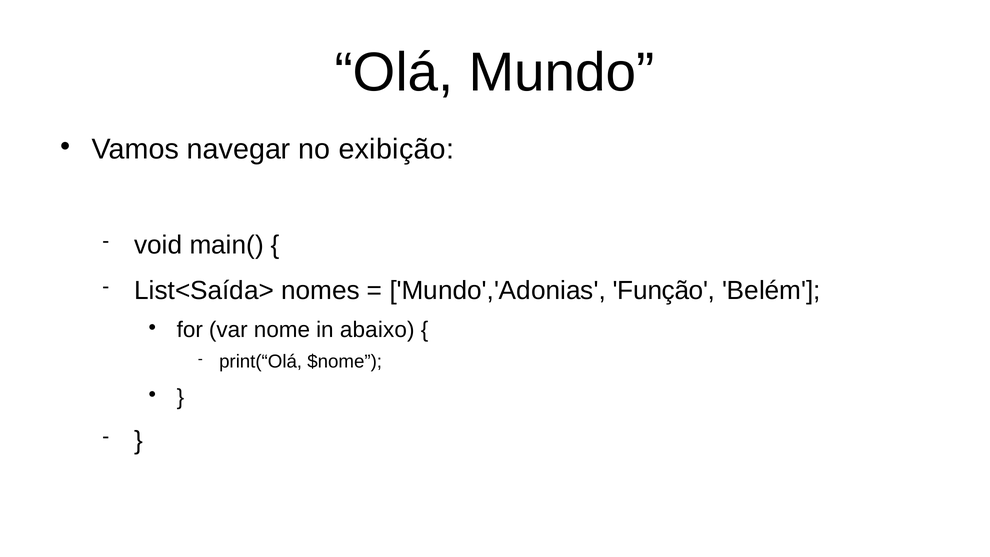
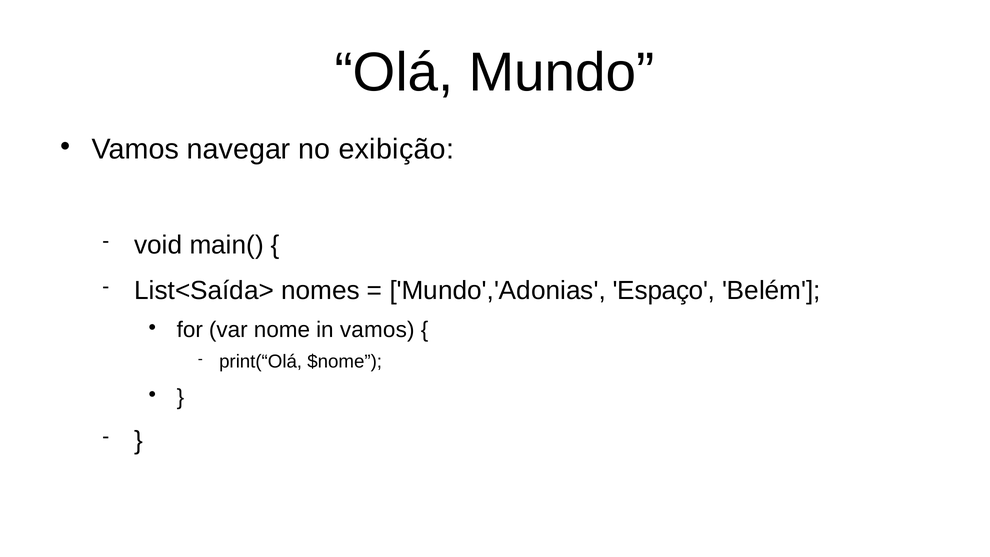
Função: Função -> Espaço
in abaixo: abaixo -> vamos
